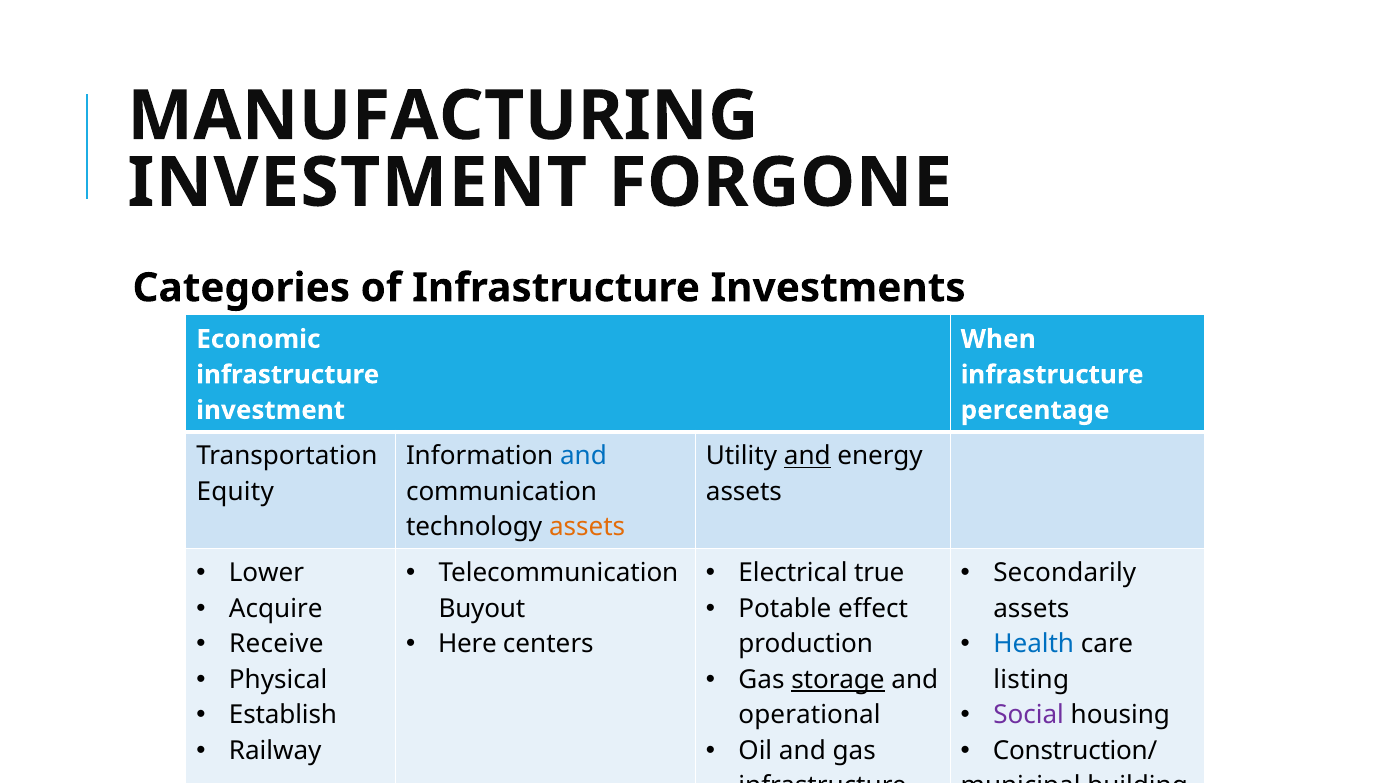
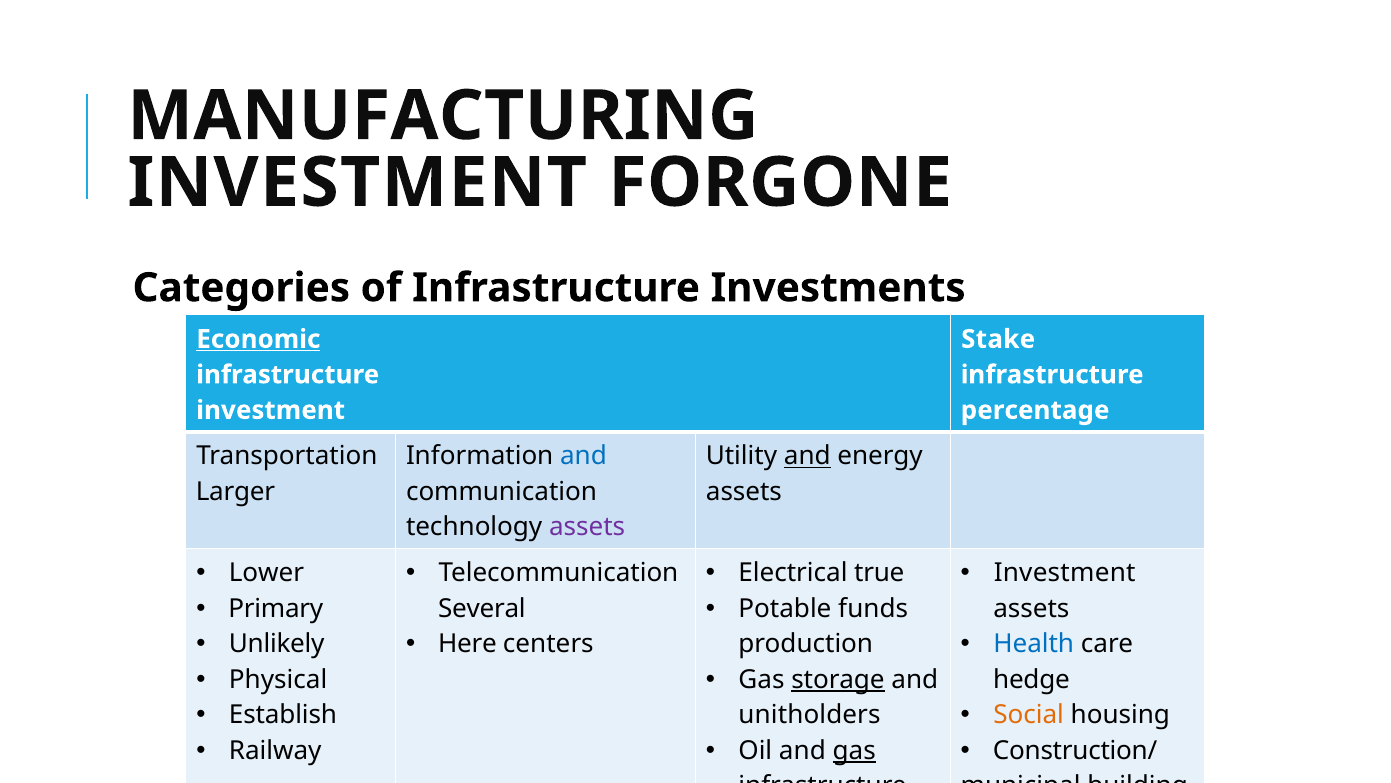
Economic underline: none -> present
When: When -> Stake
Equity: Equity -> Larger
assets at (587, 527) colour: orange -> purple
Secondarily at (1065, 573): Secondarily -> Investment
Acquire: Acquire -> Primary
effect: effect -> funds
Buyout: Buyout -> Several
Receive: Receive -> Unlikely
listing: listing -> hedge
Social colour: purple -> orange
operational: operational -> unitholders
gas at (854, 750) underline: none -> present
